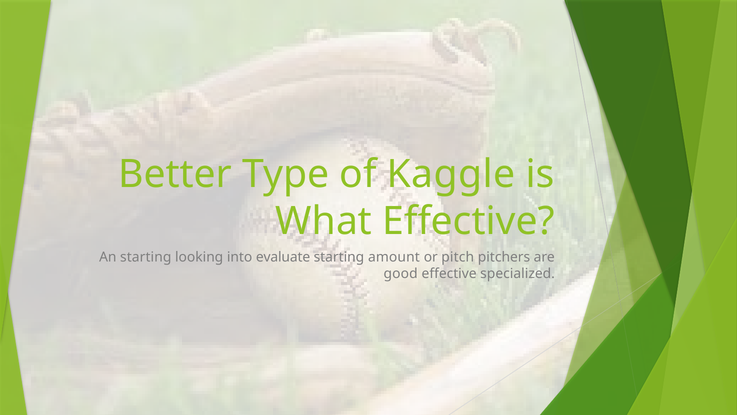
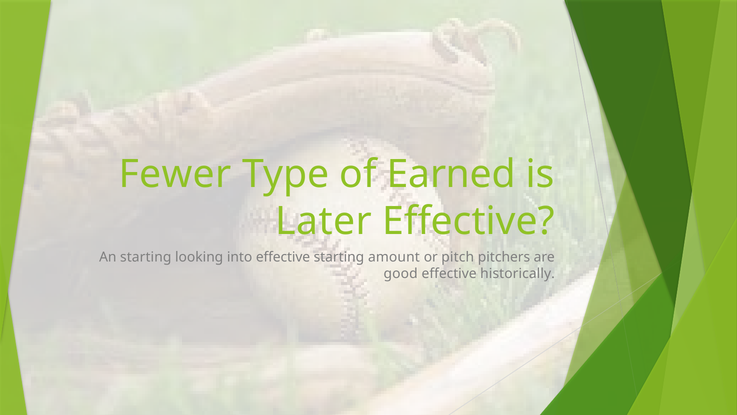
Better: Better -> Fewer
Kaggle: Kaggle -> Earned
What: What -> Later
into evaluate: evaluate -> effective
specialized: specialized -> historically
